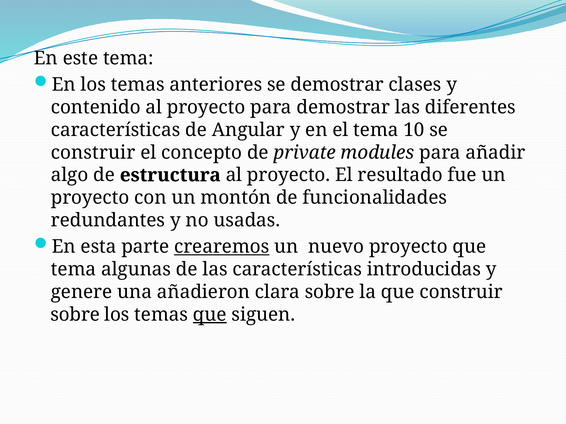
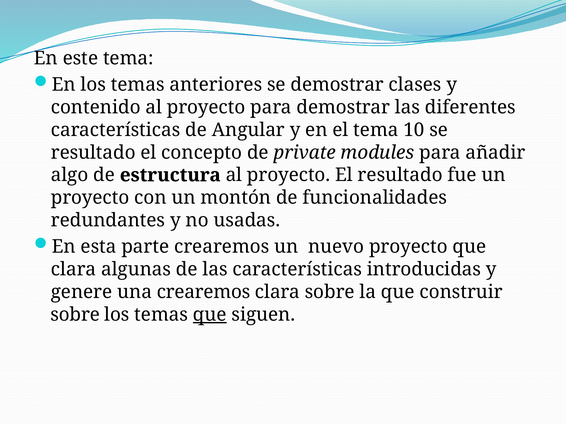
construir at (93, 153): construir -> resultado
crearemos at (222, 247) underline: present -> none
tema at (74, 270): tema -> clara
una añadieron: añadieron -> crearemos
